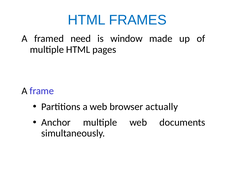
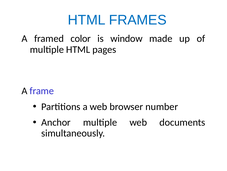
need: need -> color
actually: actually -> number
